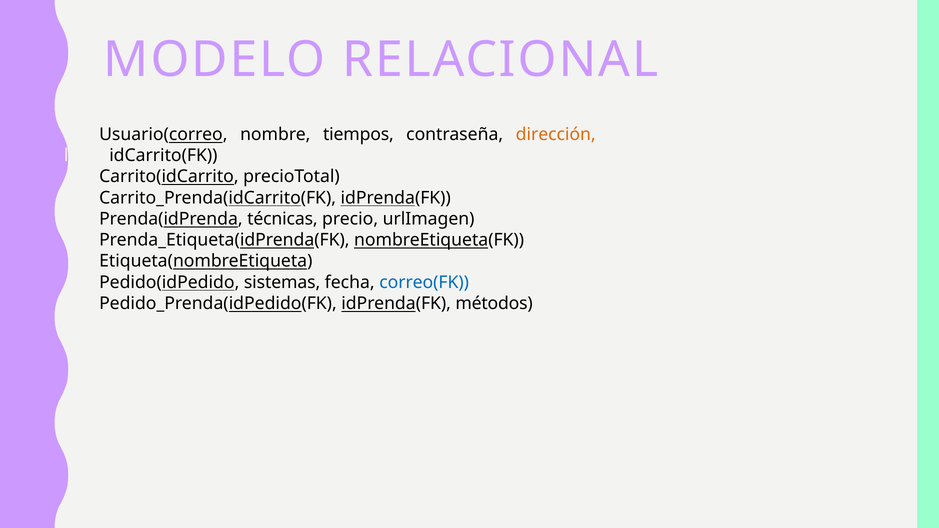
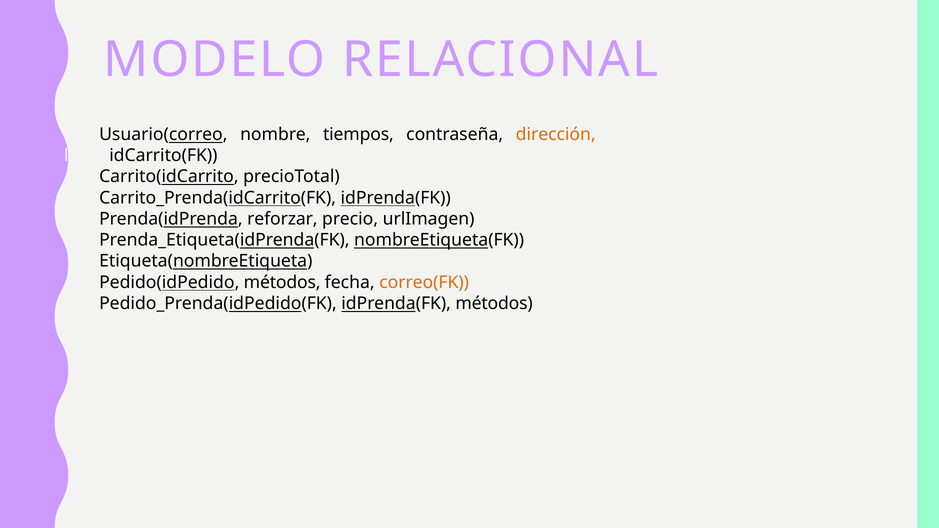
técnicas: técnicas -> reforzar
Pedido(idPedido sistemas: sistemas -> métodos
correo(FK colour: blue -> orange
